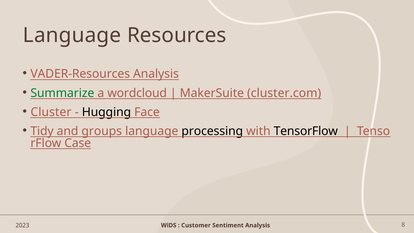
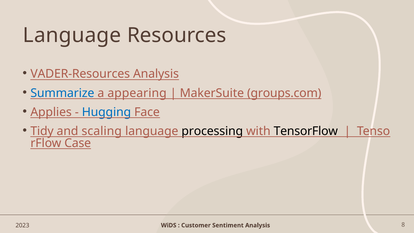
Summarize colour: green -> blue
wordcloud: wordcloud -> appearing
cluster.com: cluster.com -> groups.com
Cluster: Cluster -> Applies
Hugging colour: black -> blue
groups: groups -> scaling
